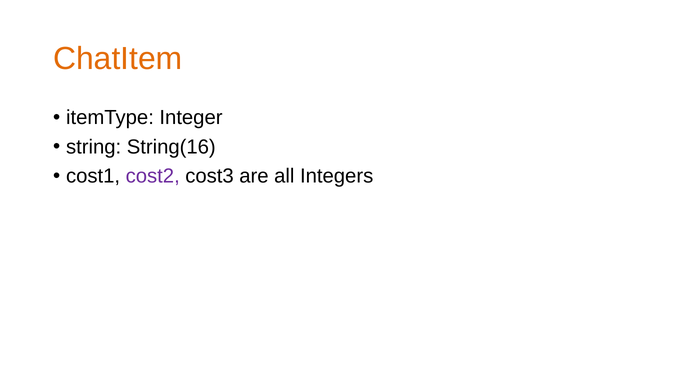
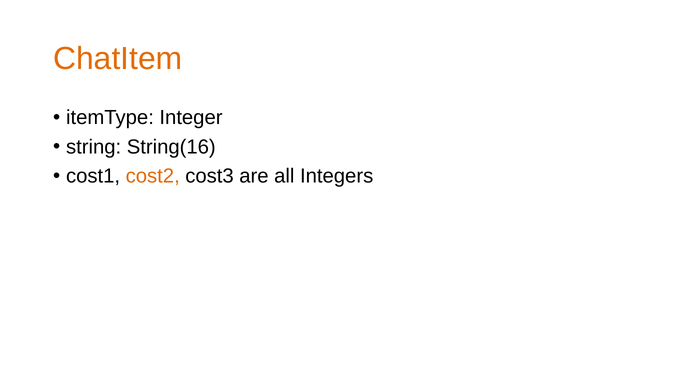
cost2 colour: purple -> orange
